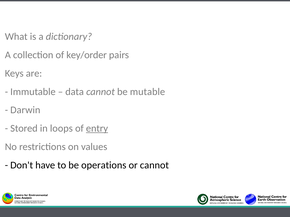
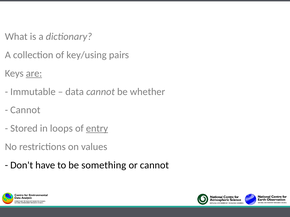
key/order: key/order -> key/using
are underline: none -> present
mutable: mutable -> whether
Darwin at (25, 110): Darwin -> Cannot
operations: operations -> something
